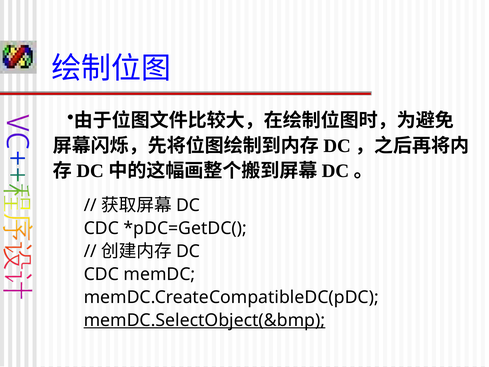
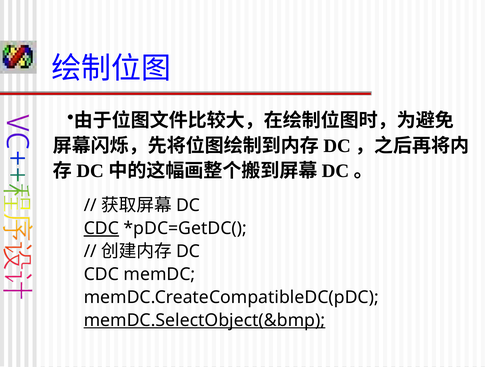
CDC at (101, 228) underline: none -> present
